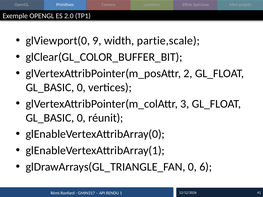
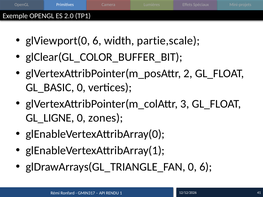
glViewport(0 9: 9 -> 6
GL_BASIC at (50, 118): GL_BASIC -> GL_LIGNE
réunit: réunit -> zones
